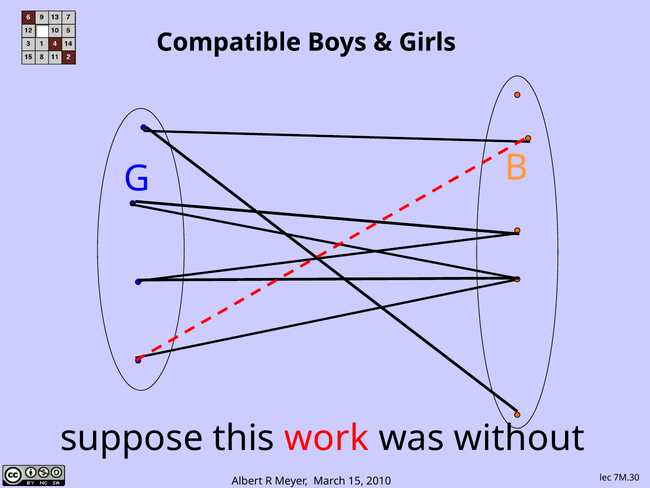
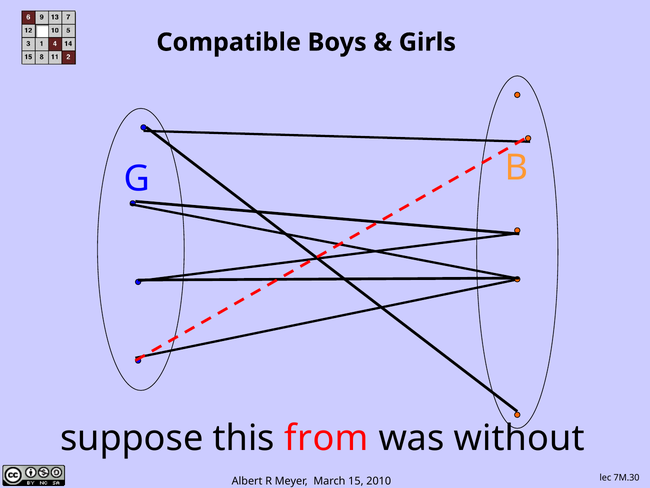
work: work -> from
